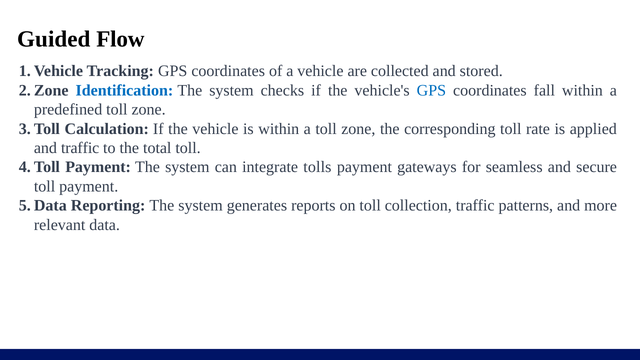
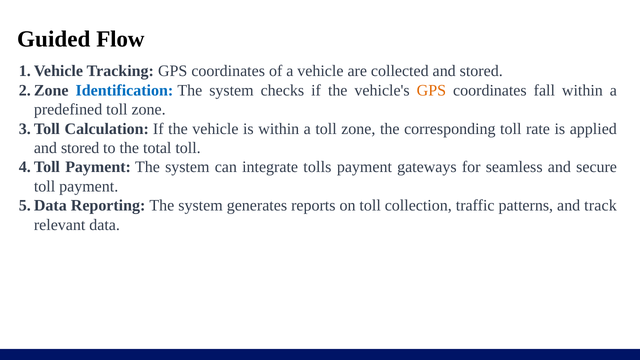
GPS at (431, 90) colour: blue -> orange
traffic at (80, 148): traffic -> stored
more: more -> track
